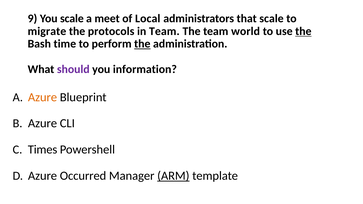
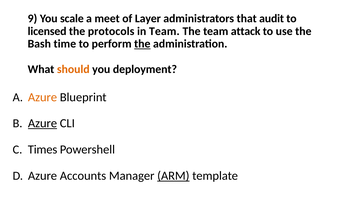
Local: Local -> Layer
that scale: scale -> audit
migrate: migrate -> licensed
world: world -> attack
the at (303, 31) underline: present -> none
should colour: purple -> orange
information: information -> deployment
Azure at (43, 123) underline: none -> present
Occurred: Occurred -> Accounts
